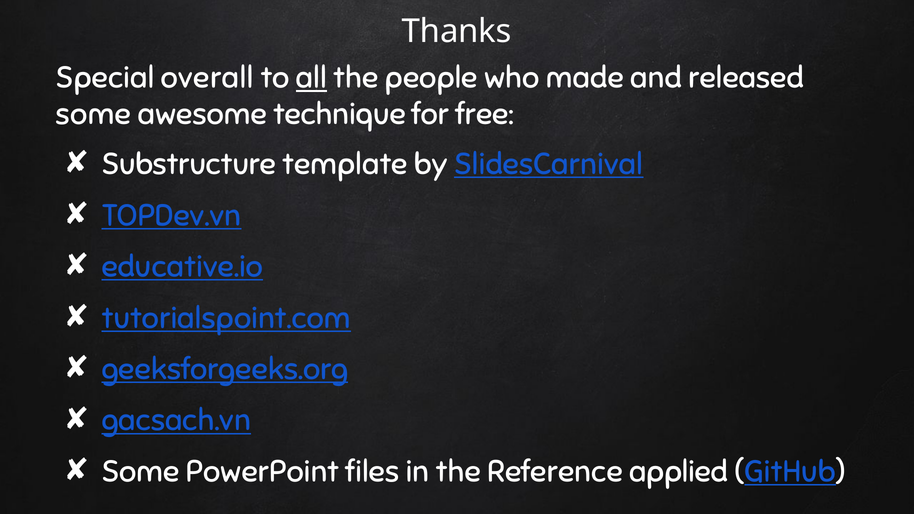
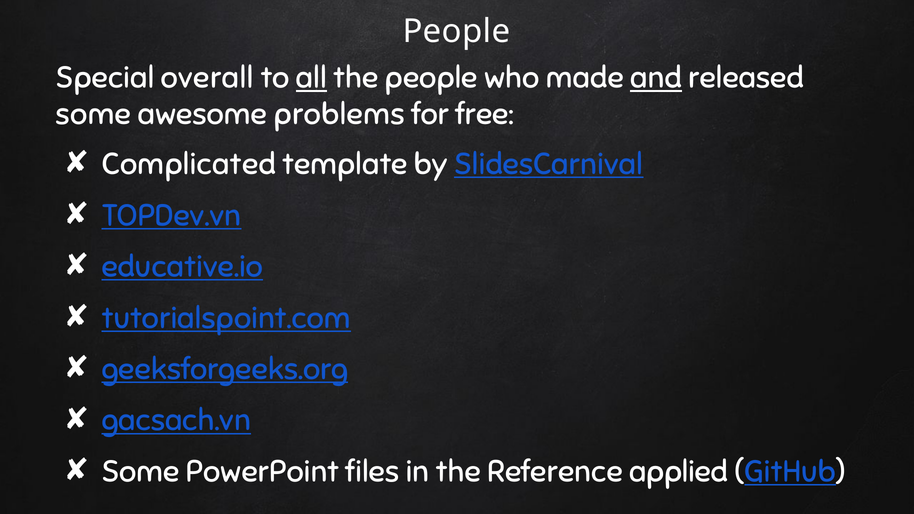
Thanks at (457, 31): Thanks -> People
and underline: none -> present
technique: technique -> problems
Substructure: Substructure -> Complicated
